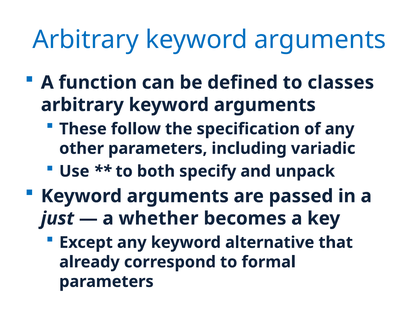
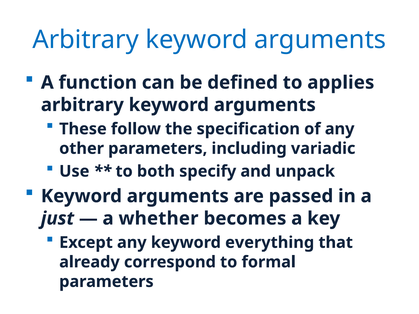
classes: classes -> applies
alternative: alternative -> everything
